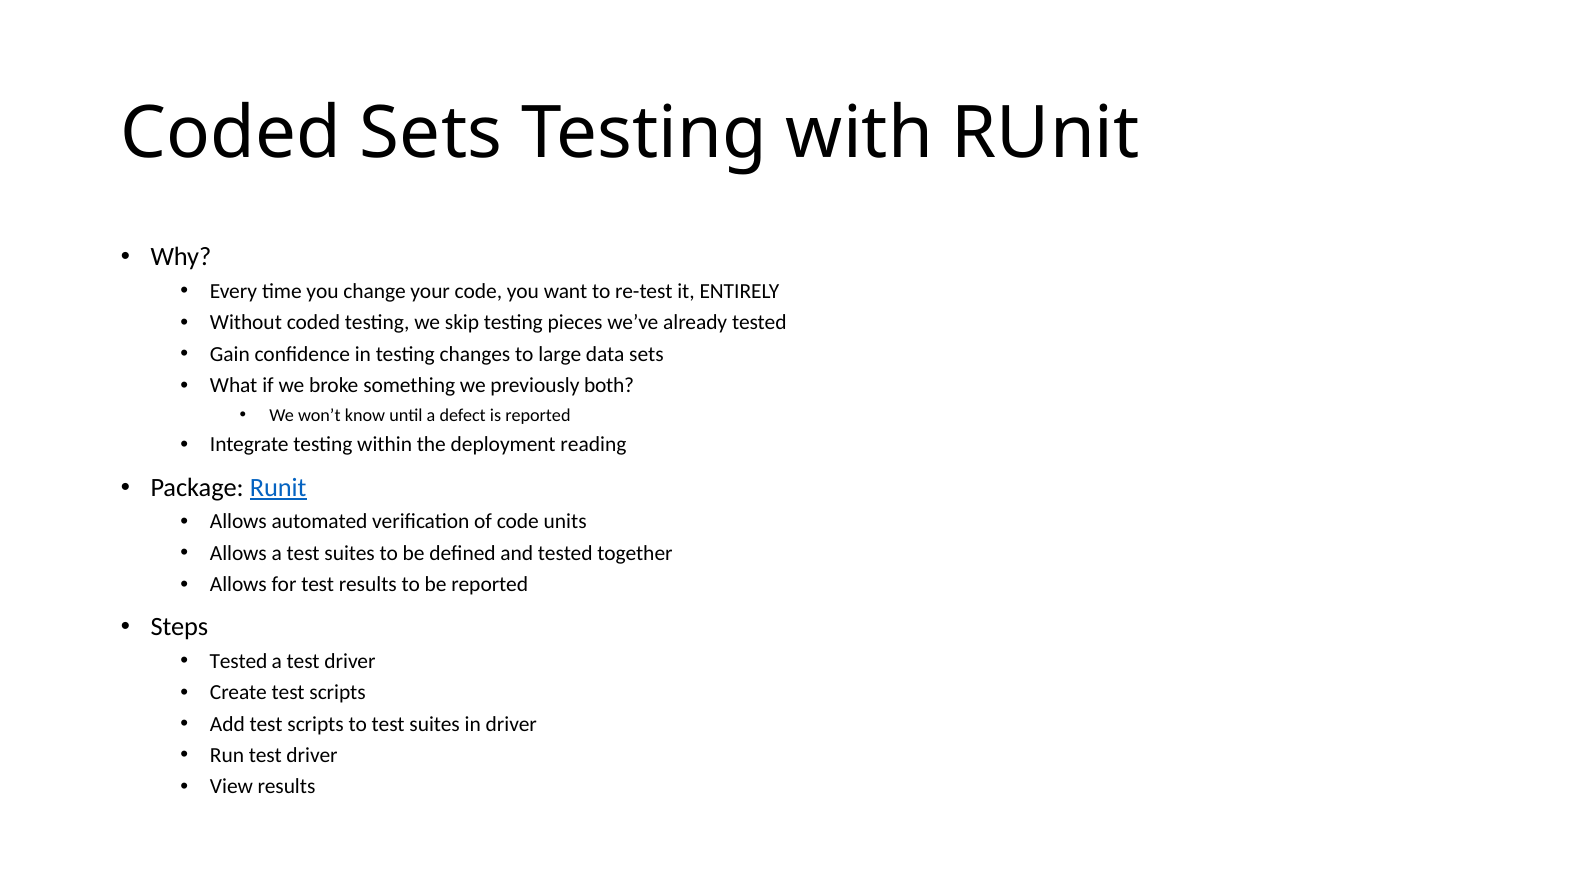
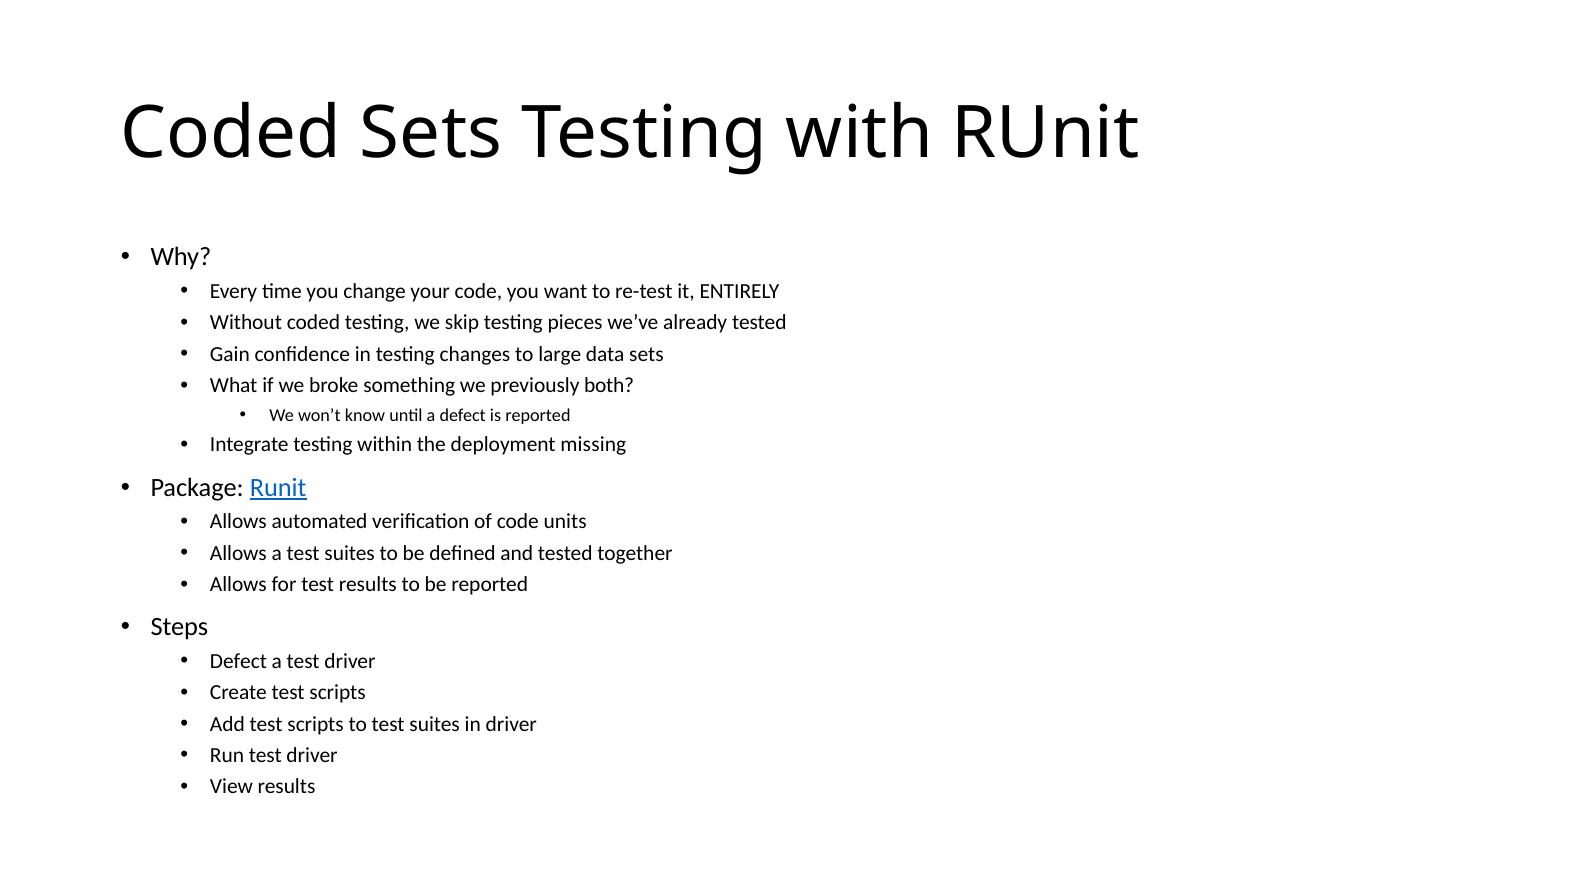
reading: reading -> missing
Tested at (239, 662): Tested -> Defect
